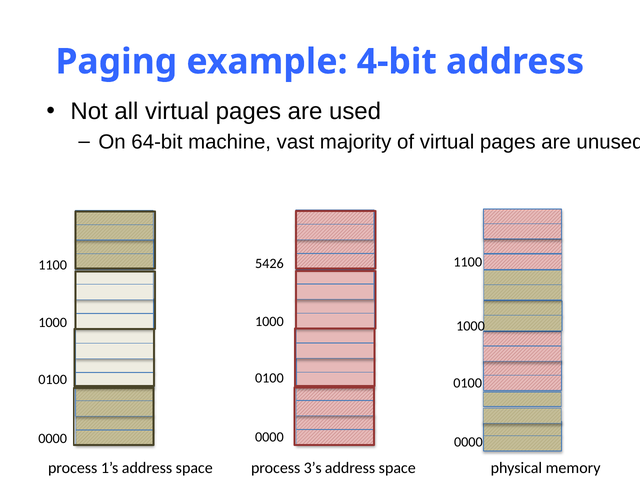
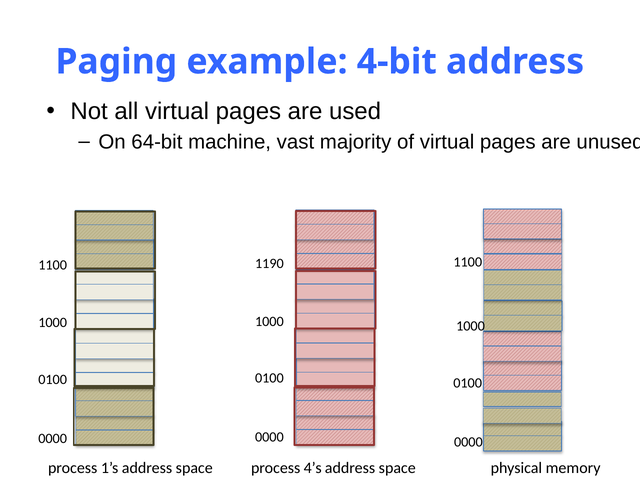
5426: 5426 -> 1190
3’s: 3’s -> 4’s
